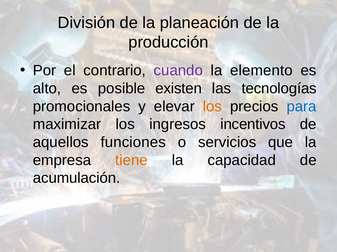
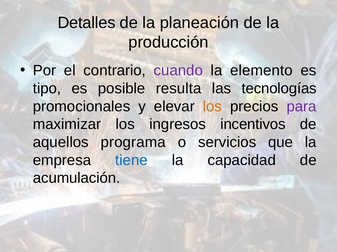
División: División -> Detalles
alto: alto -> tipo
existen: existen -> resulta
para colour: blue -> purple
funciones: funciones -> programa
tiene colour: orange -> blue
